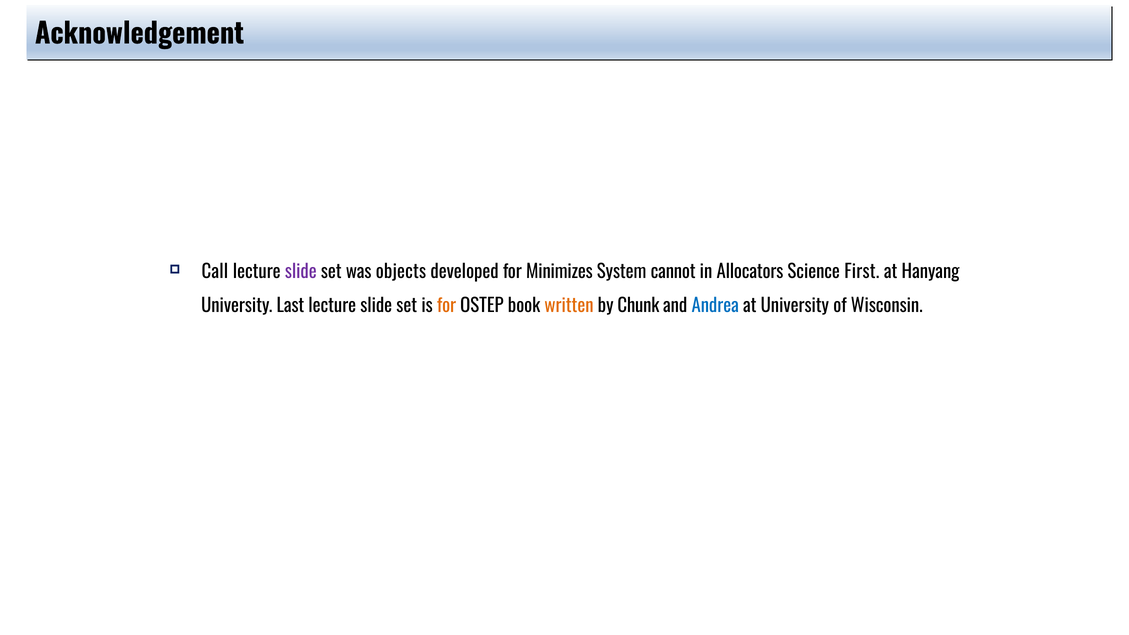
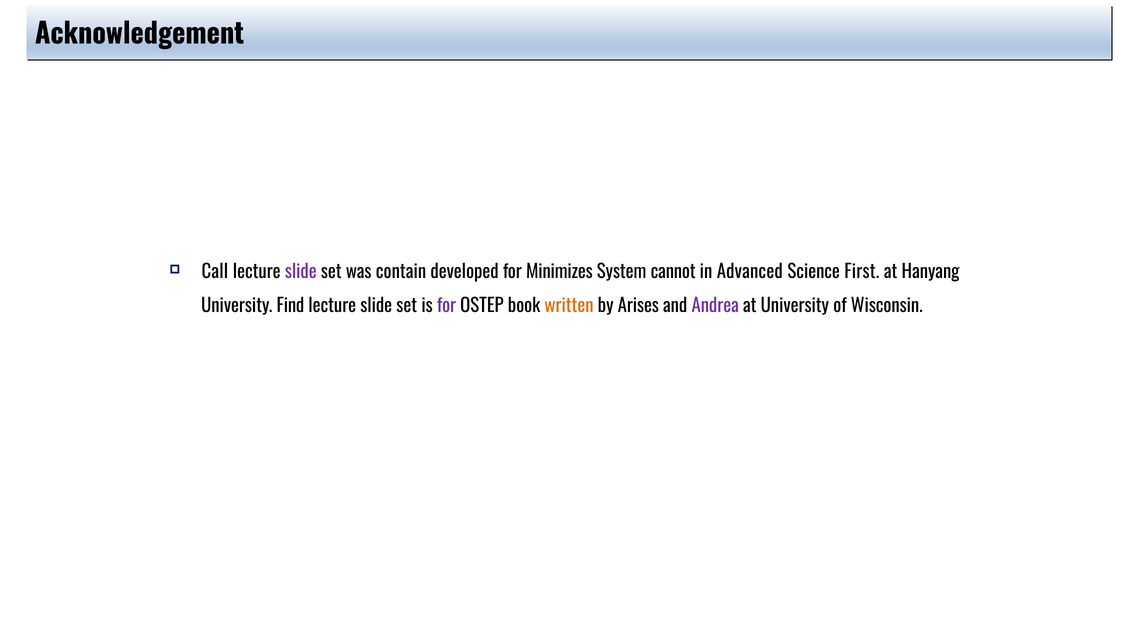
objects: objects -> contain
Allocators: Allocators -> Advanced
Last: Last -> Find
for at (447, 306) colour: orange -> purple
Chunk: Chunk -> Arises
Andrea colour: blue -> purple
